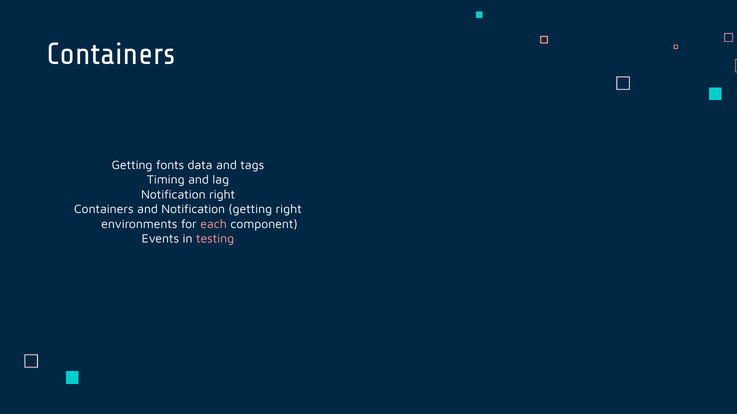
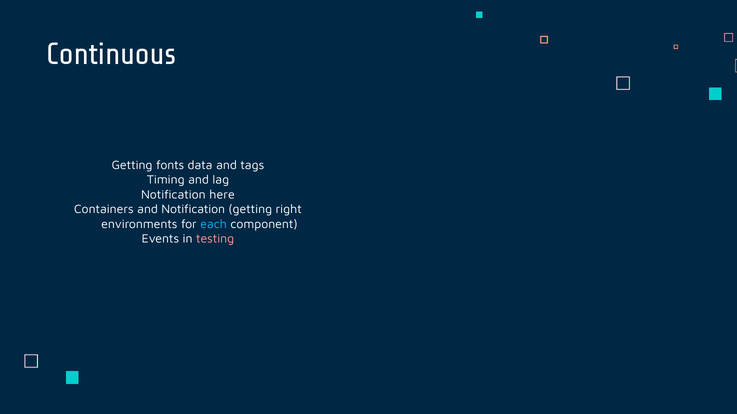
Containers at (111, 54): Containers -> Continuous
Notification right: right -> here
each colour: pink -> light blue
